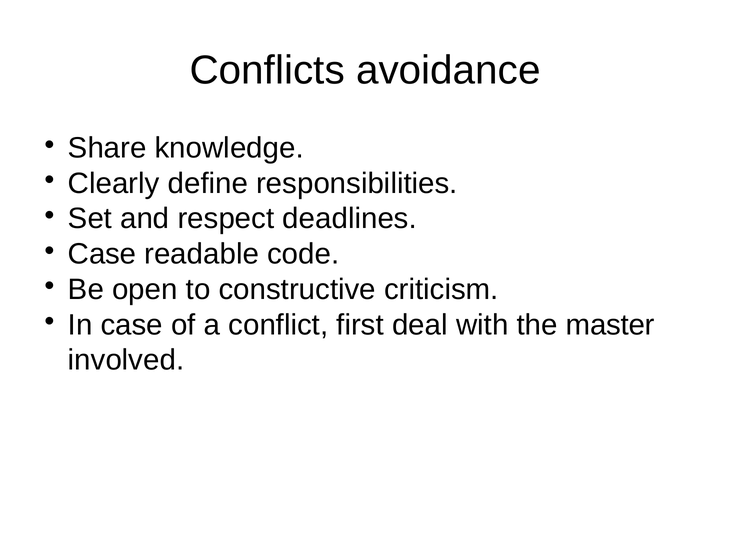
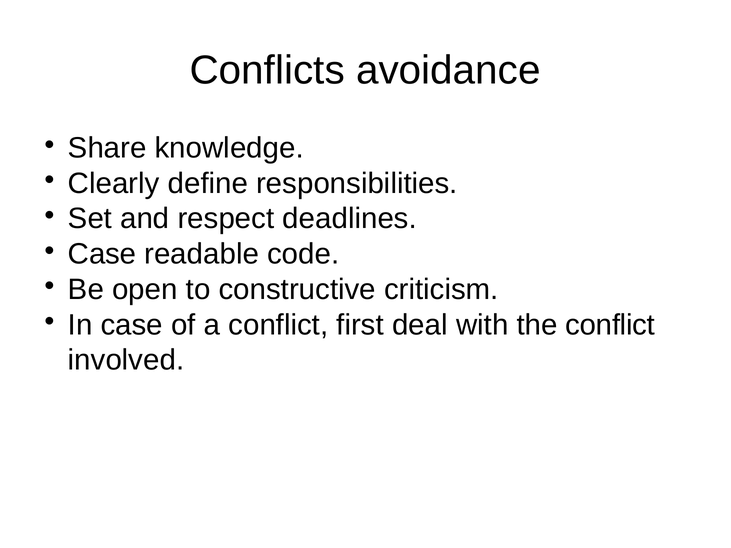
the master: master -> conflict
